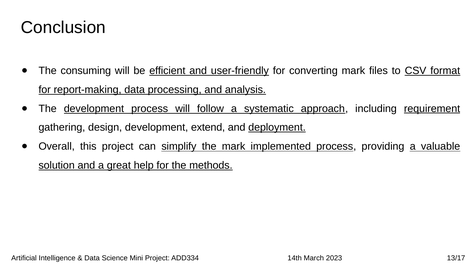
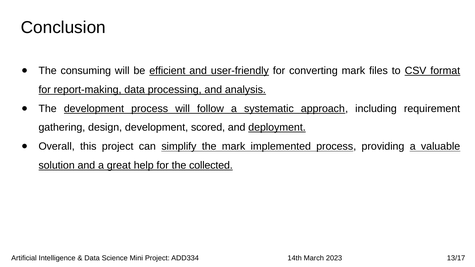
requirement underline: present -> none
extend: extend -> scored
methods: methods -> collected
